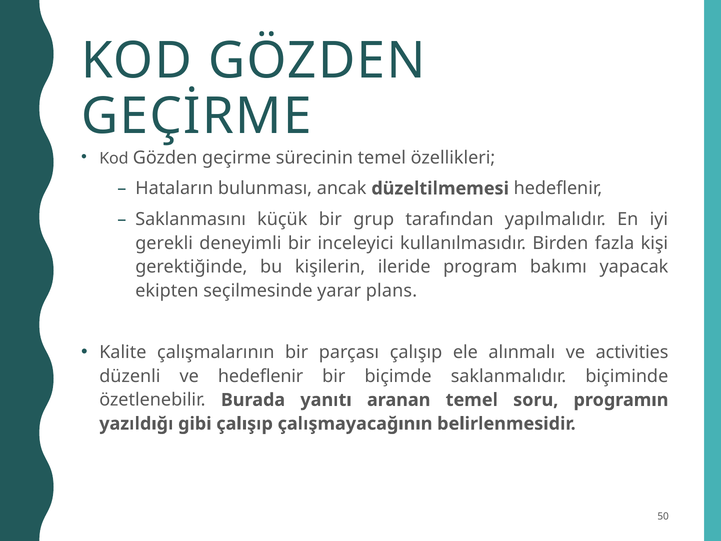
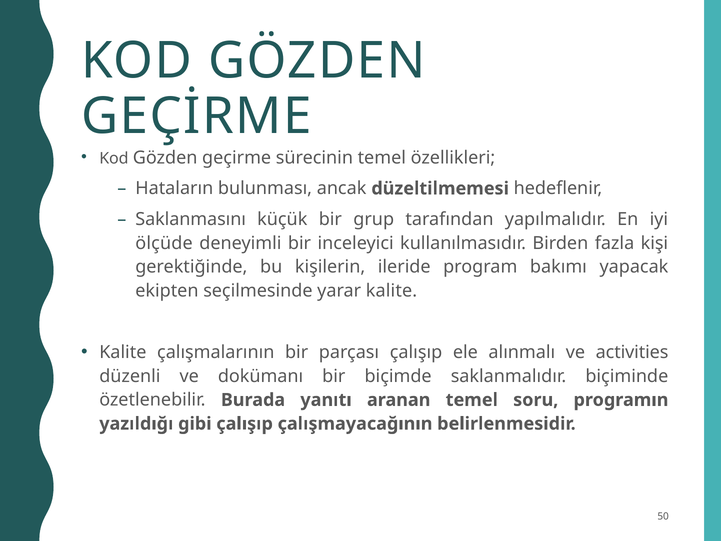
gerekli: gerekli -> ölçüde
yarar plans: plans -> kalite
ve hedeflenir: hedeflenir -> dokümanı
